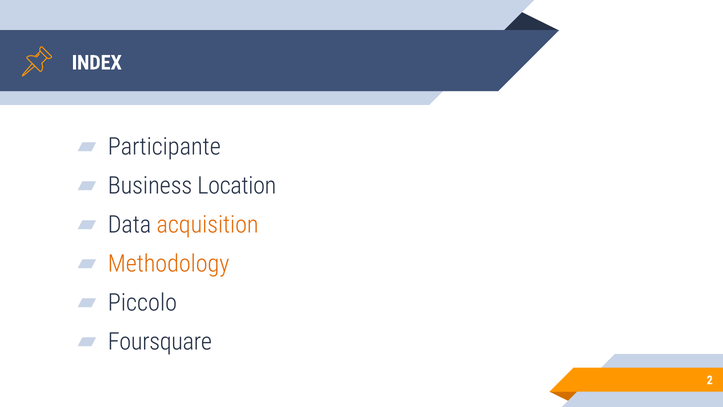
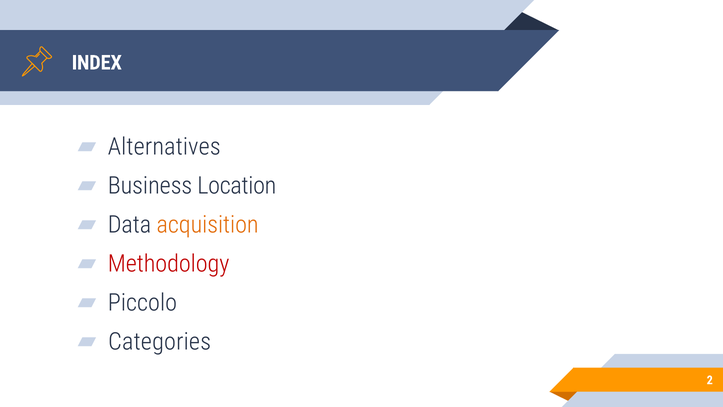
Participante: Participante -> Alternatives
Methodology colour: orange -> red
Foursquare: Foursquare -> Categories
